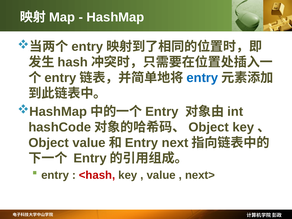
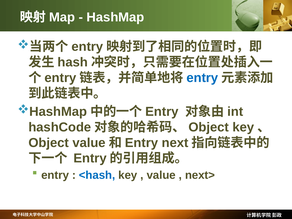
<hash colour: red -> blue
